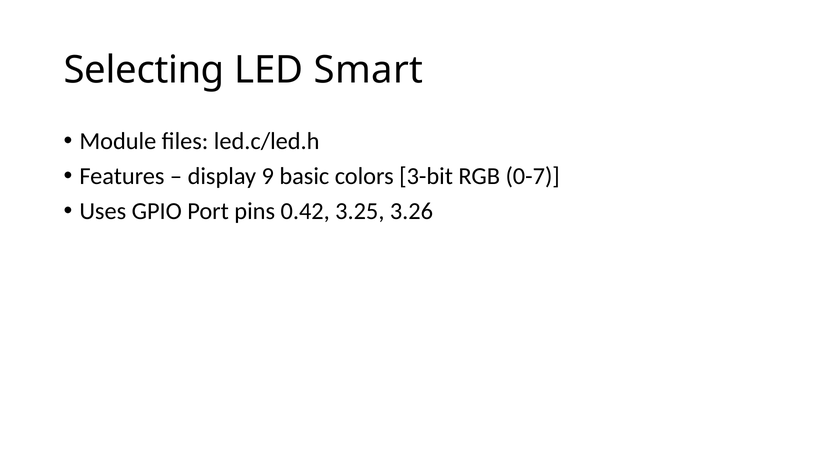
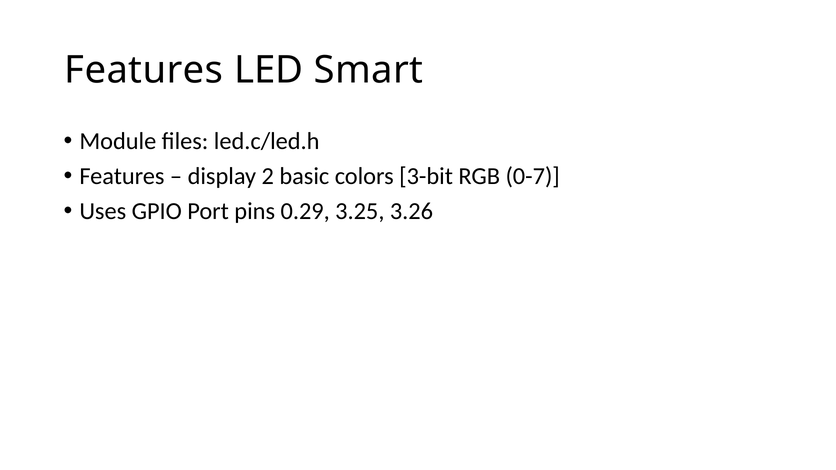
Selecting at (144, 70): Selecting -> Features
9: 9 -> 2
0.42: 0.42 -> 0.29
